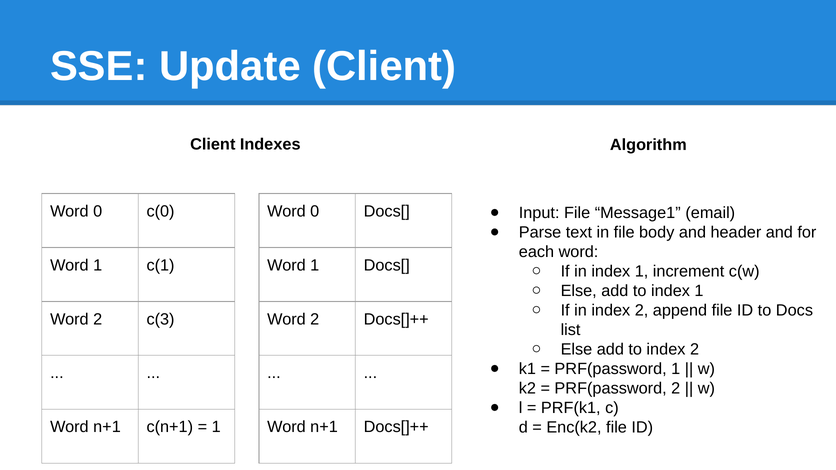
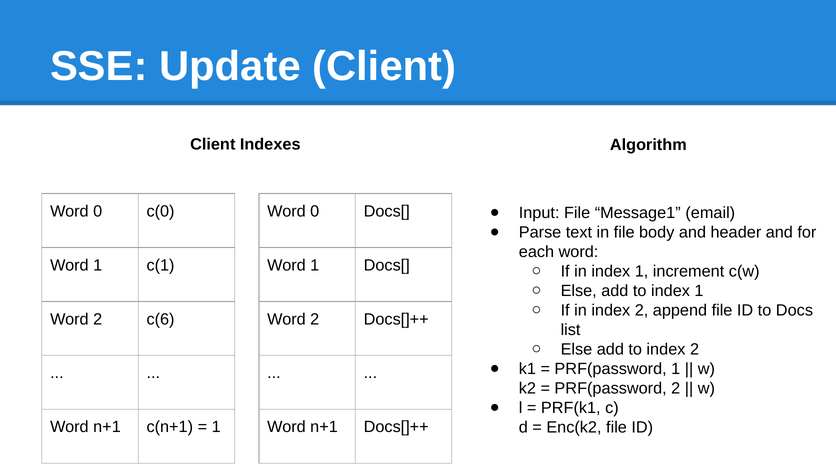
c(3: c(3 -> c(6
